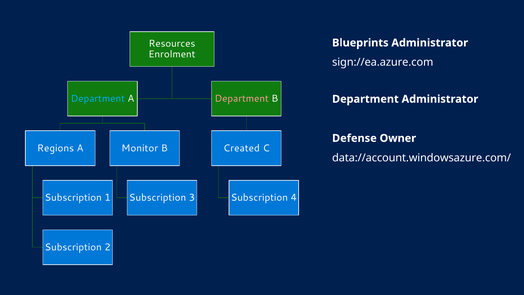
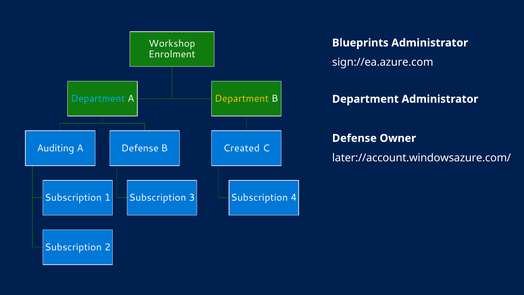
Resources: Resources -> Workshop
Department at (242, 98) colour: pink -> yellow
Regions: Regions -> Auditing
Monitor at (140, 148): Monitor -> Defense
data://account.windowsazure.com/: data://account.windowsazure.com/ -> later://account.windowsazure.com/
